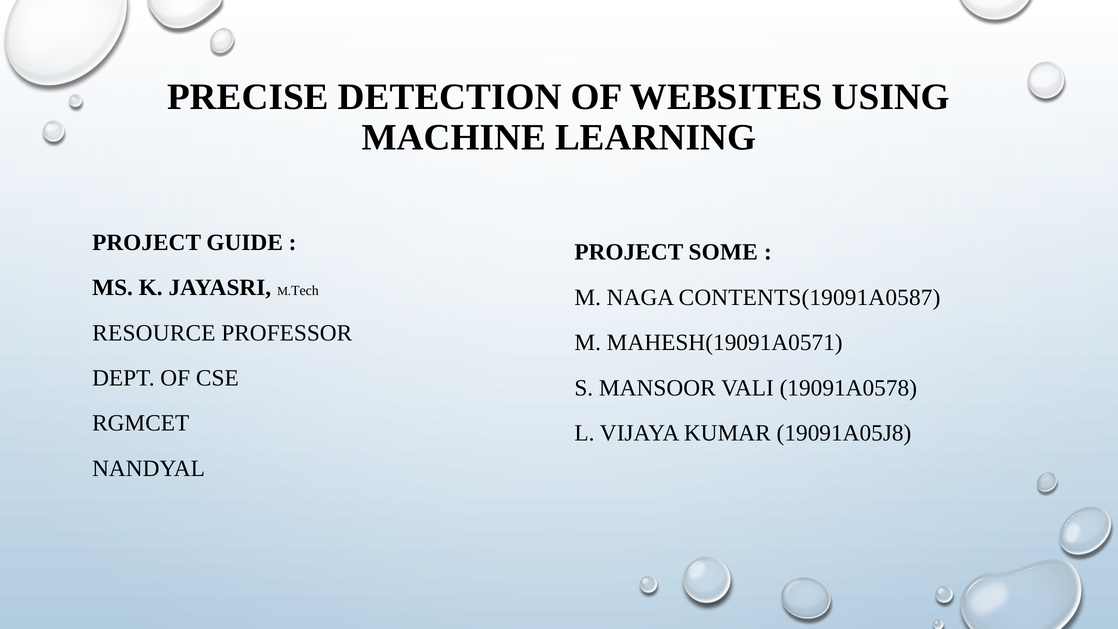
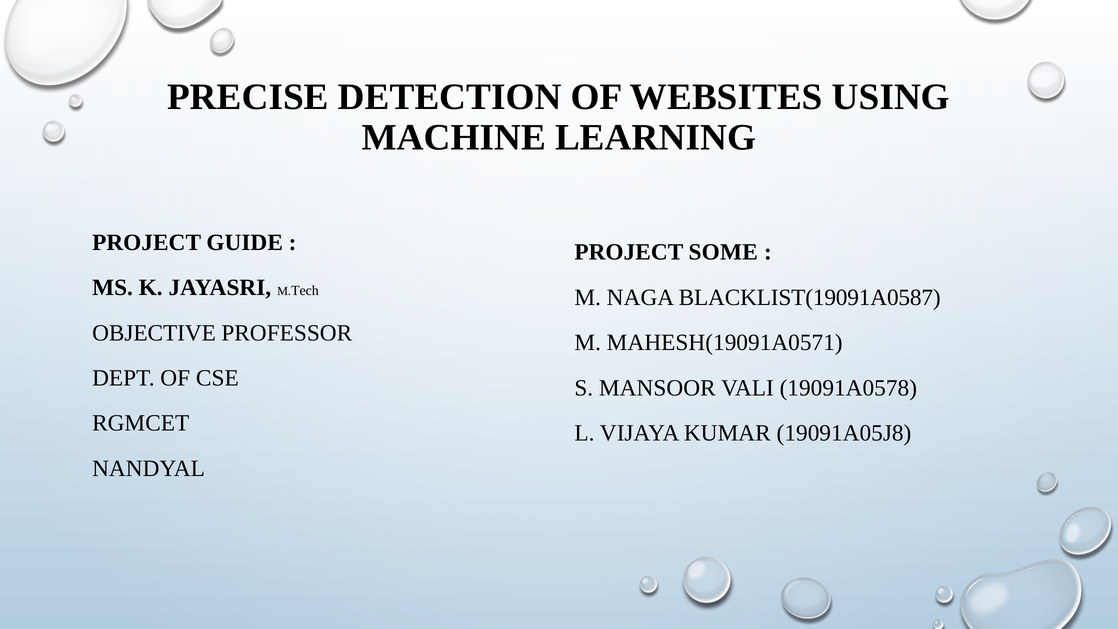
CONTENTS(19091A0587: CONTENTS(19091A0587 -> BLACKLIST(19091A0587
RESOURCE: RESOURCE -> OBJECTIVE
